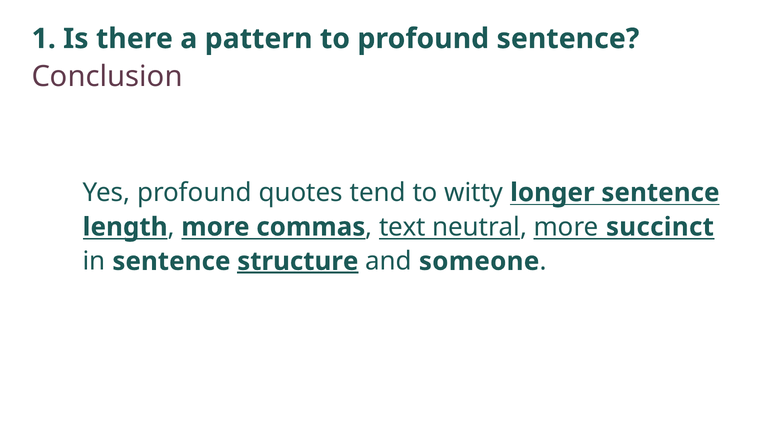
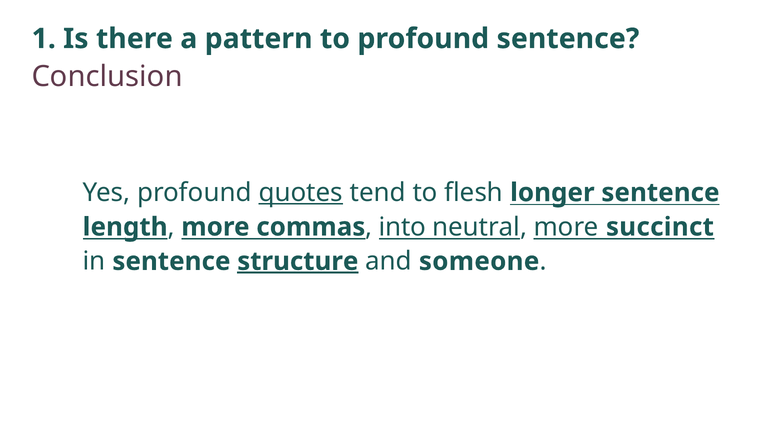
quotes underline: none -> present
witty: witty -> flesh
text: text -> into
